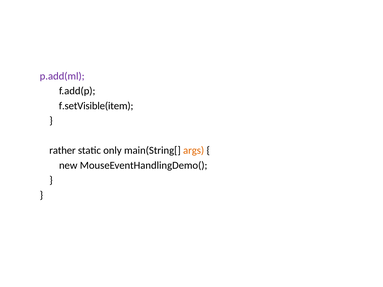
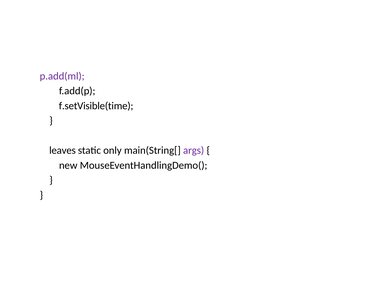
f.setVisible(item: f.setVisible(item -> f.setVisible(time
rather: rather -> leaves
args colour: orange -> purple
